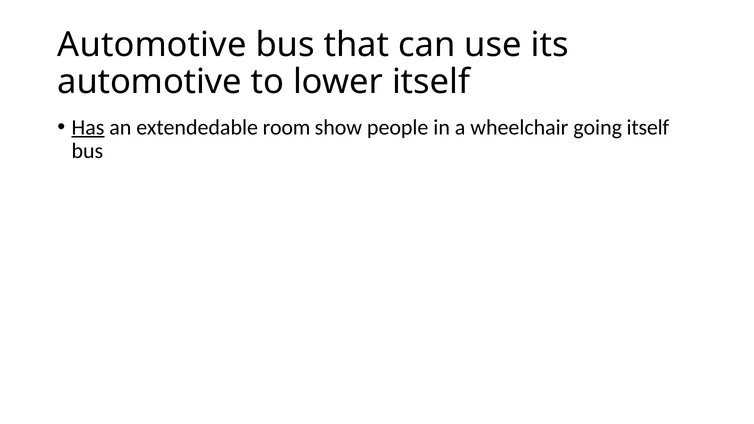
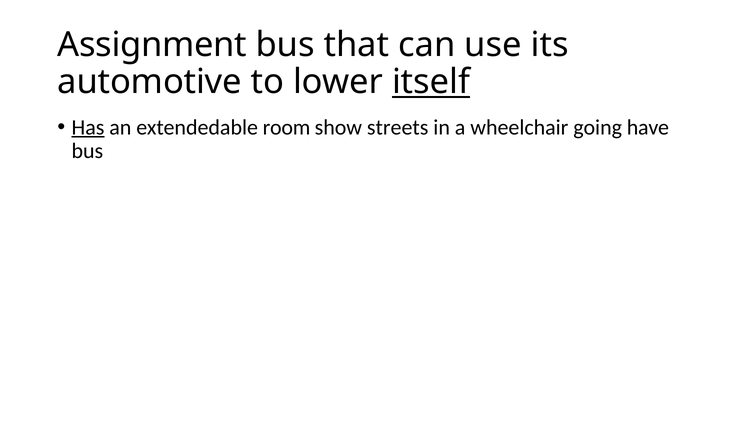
Automotive at (152, 45): Automotive -> Assignment
itself at (431, 82) underline: none -> present
people: people -> streets
going itself: itself -> have
